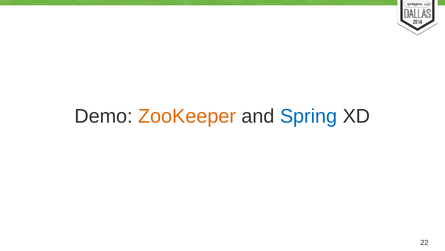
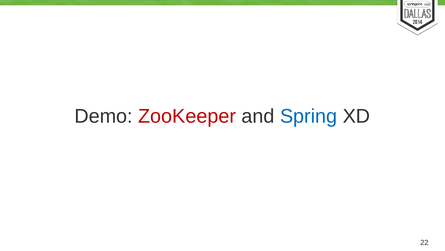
ZooKeeper colour: orange -> red
